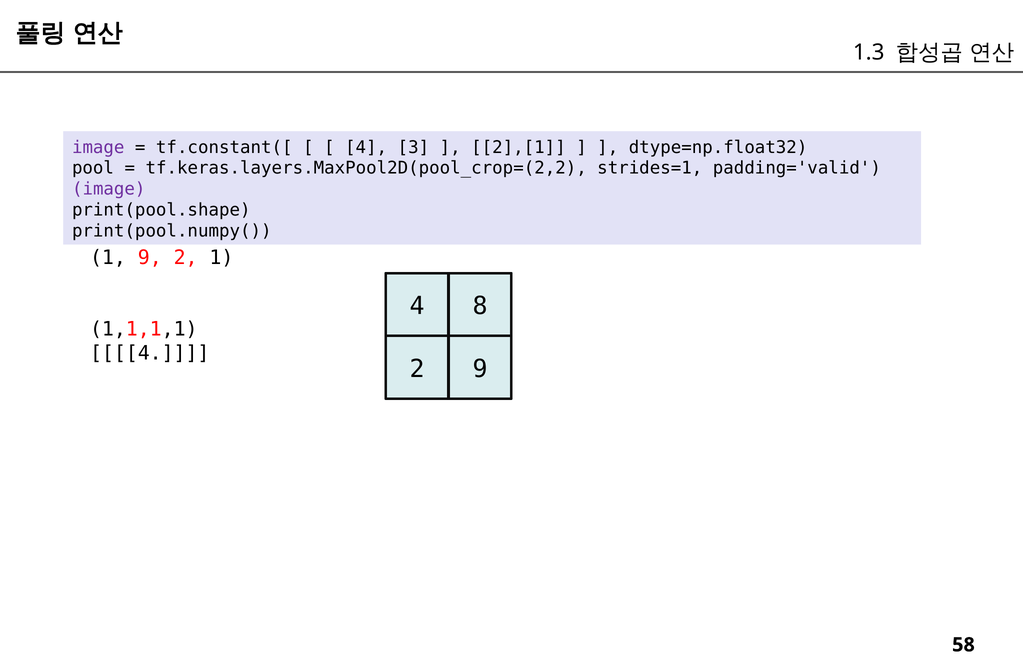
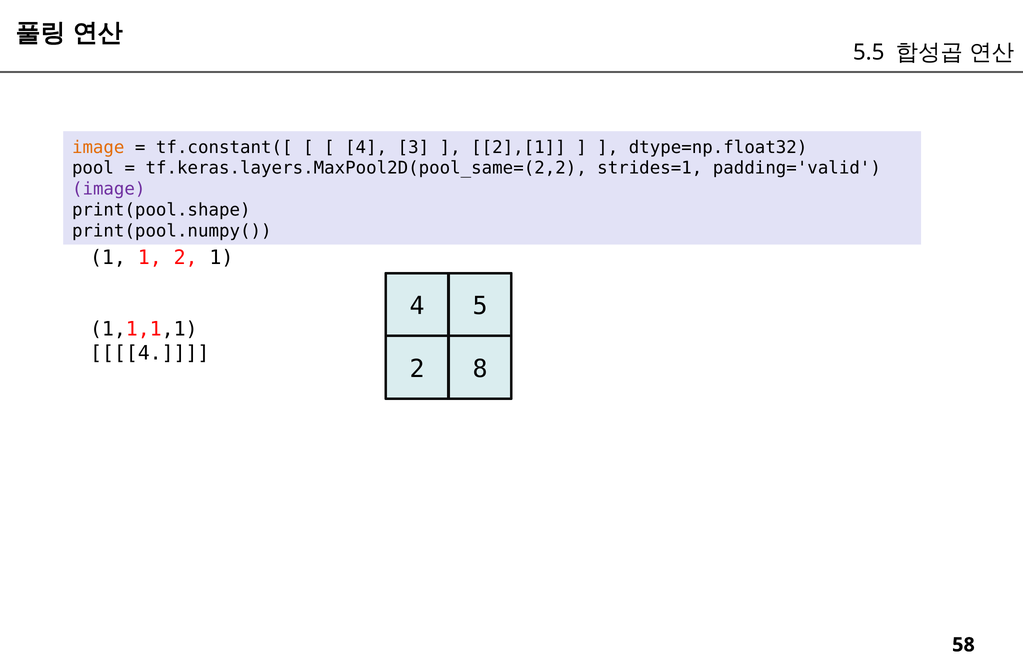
1.3: 1.3 -> 5.5
image at (98, 147) colour: purple -> orange
tf.keras.layers.MaxPool2D(pool_crop=(2,2: tf.keras.layers.MaxPool2D(pool_crop=(2,2 -> tf.keras.layers.MaxPool2D(pool_same=(2,2
1 9: 9 -> 1
8: 8 -> 5
2 9: 9 -> 8
